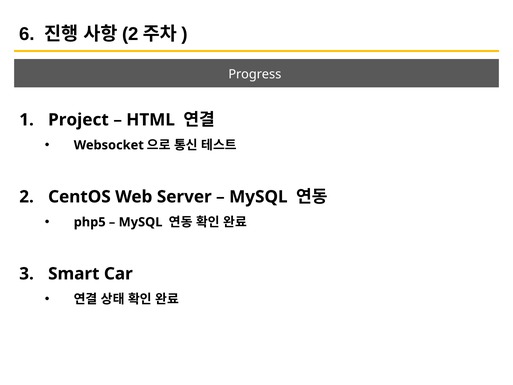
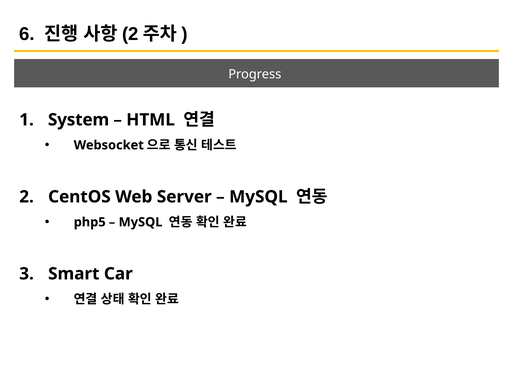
Project: Project -> System
